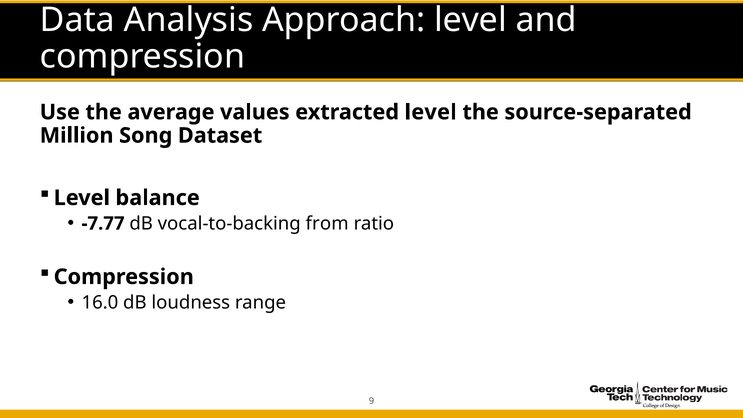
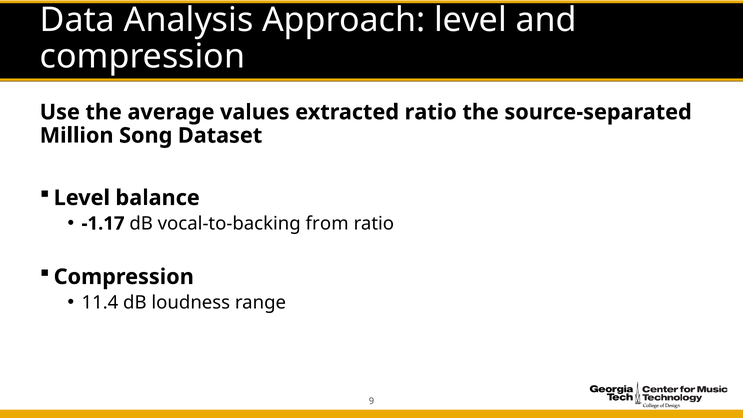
extracted level: level -> ratio
-7.77: -7.77 -> -1.17
16.0: 16.0 -> 11.4
